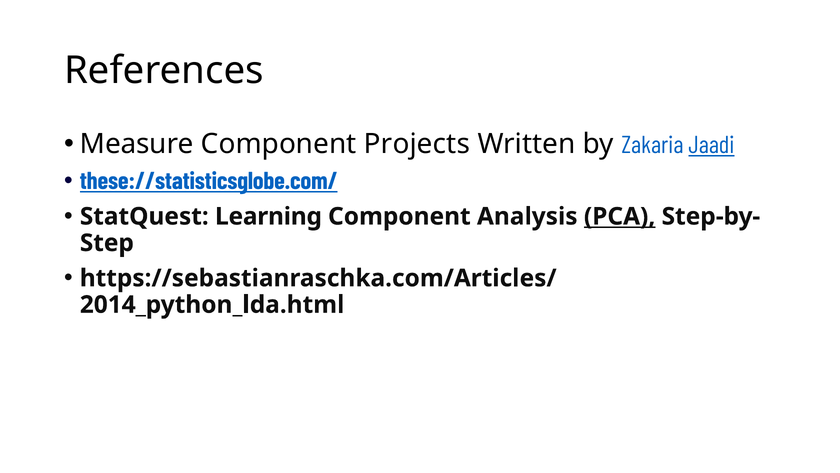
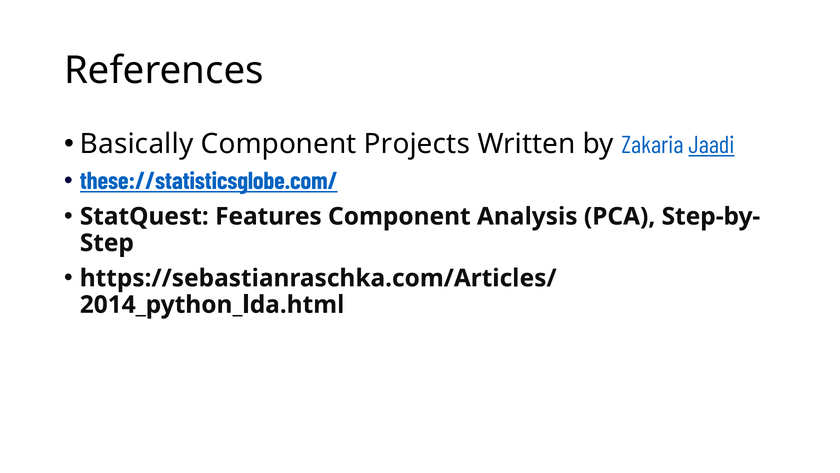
Measure: Measure -> Basically
Learning: Learning -> Features
PCA underline: present -> none
